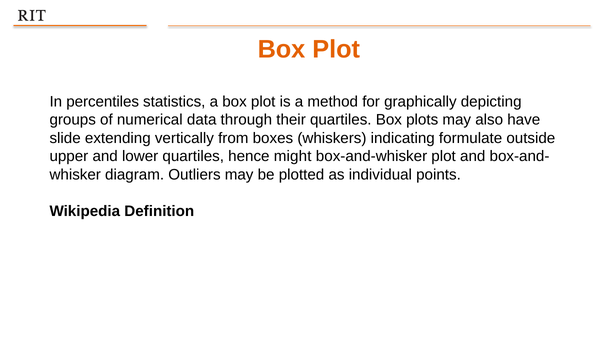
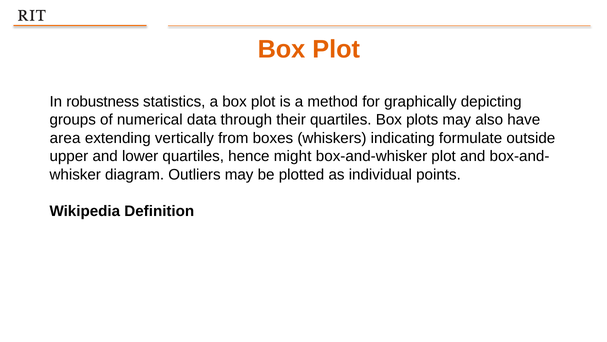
percentiles: percentiles -> robustness
slide: slide -> area
